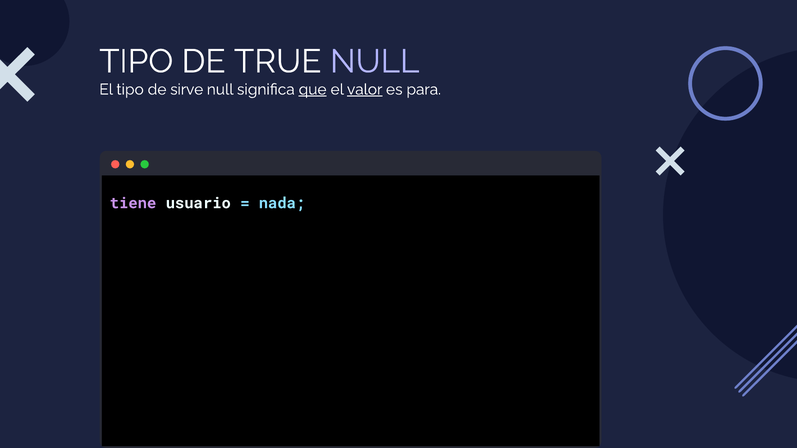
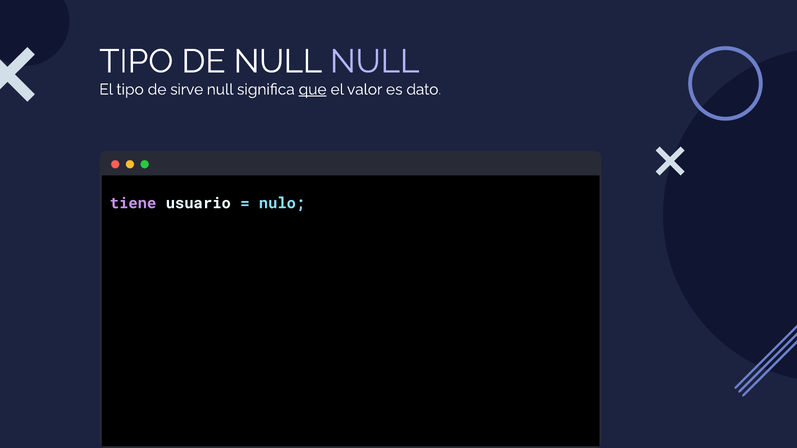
DE TRUE: TRUE -> NULL
valor underline: present -> none
para: para -> dato
nada: nada -> nulo
